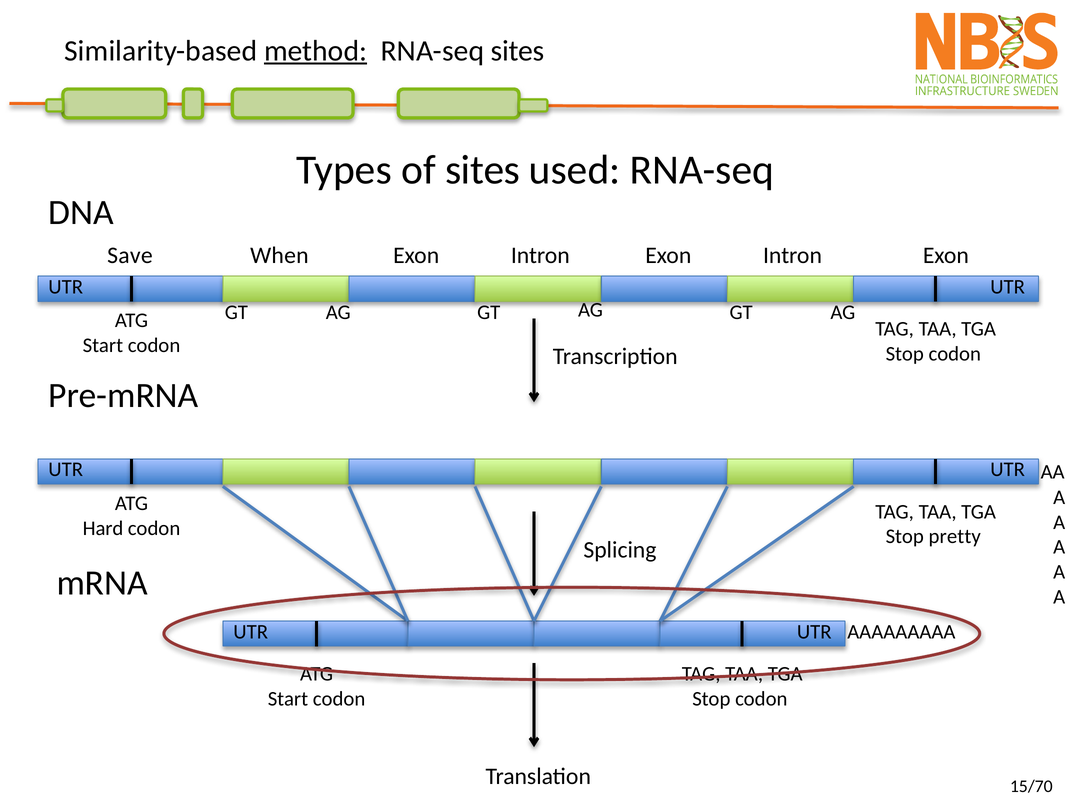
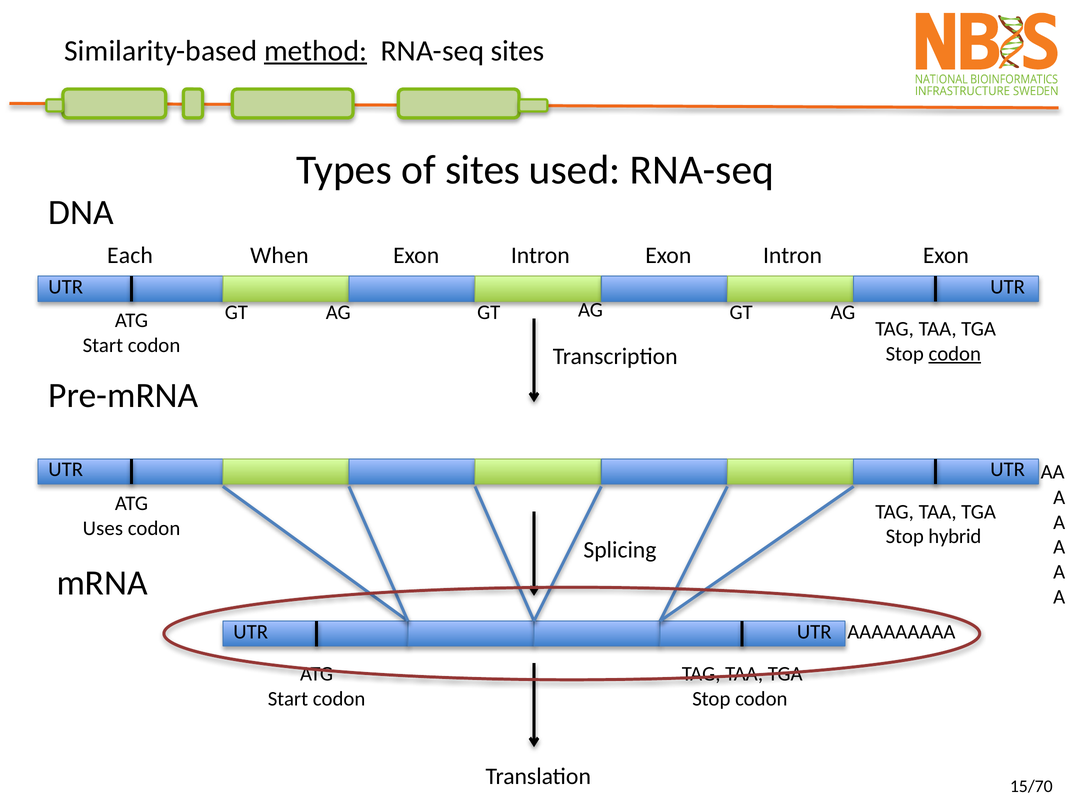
Save: Save -> Each
codon at (955, 354) underline: none -> present
Hard: Hard -> Uses
pretty: pretty -> hybrid
